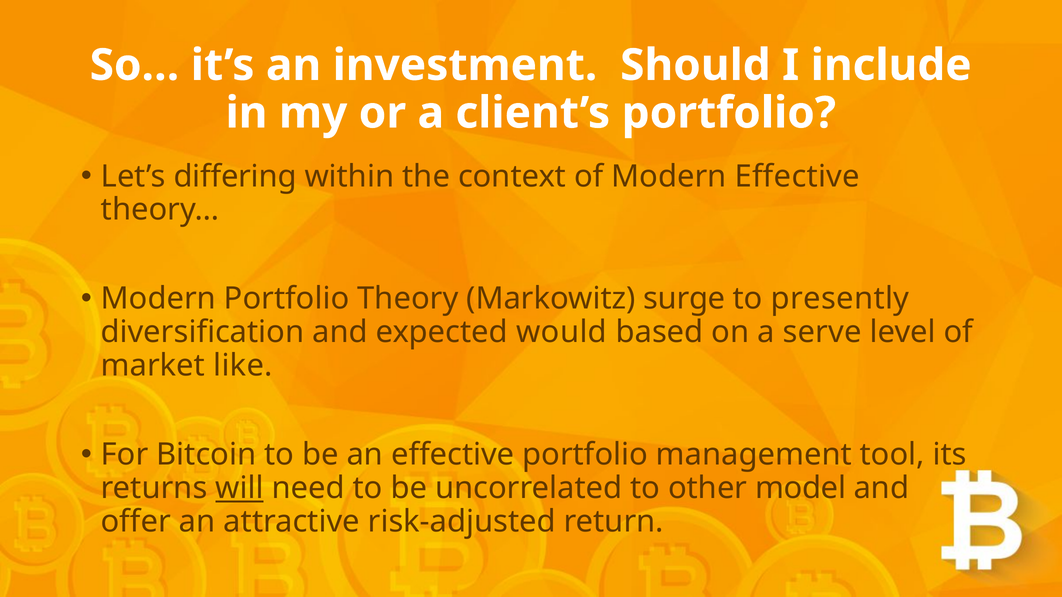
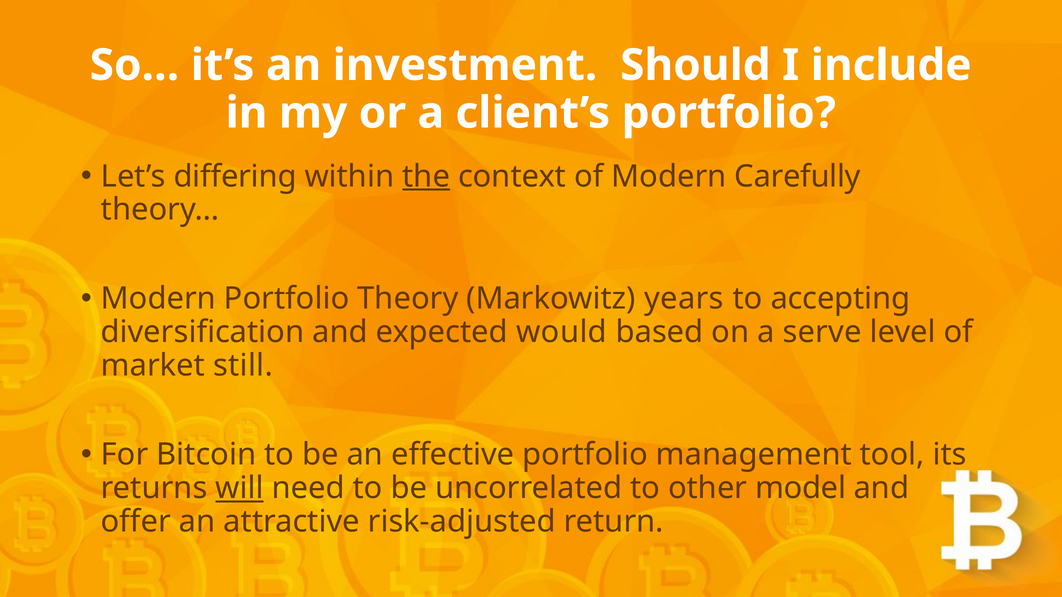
the underline: none -> present
Modern Effective: Effective -> Carefully
surge: surge -> years
presently: presently -> accepting
like: like -> still
